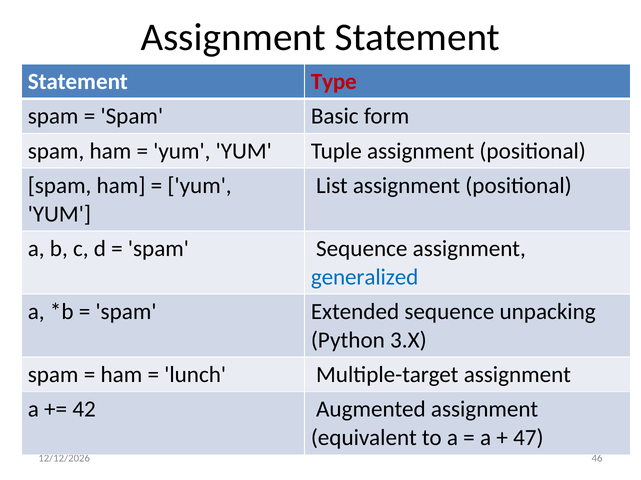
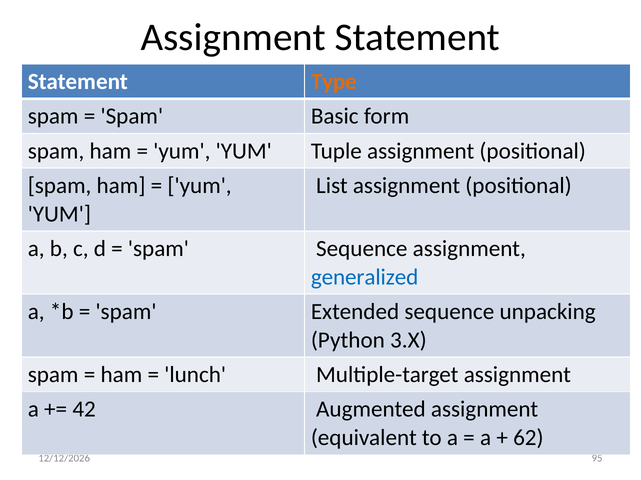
Type colour: red -> orange
47: 47 -> 62
46: 46 -> 95
